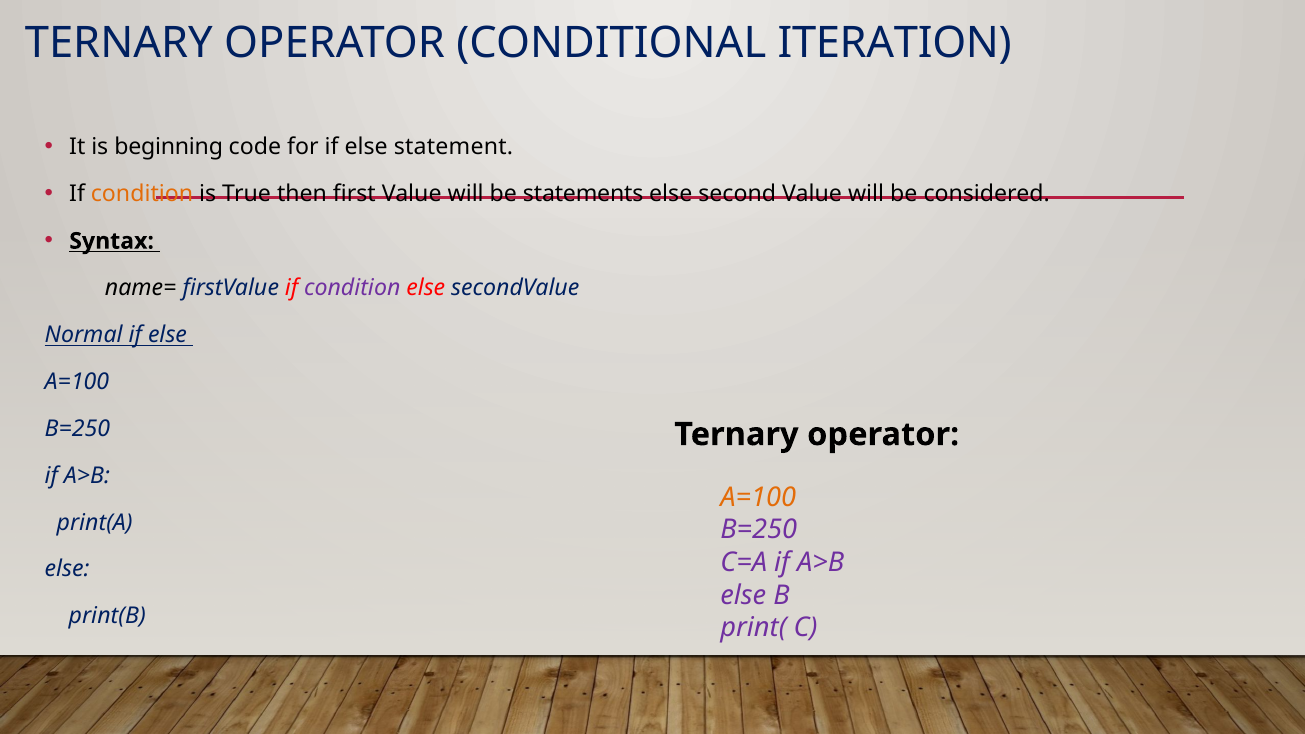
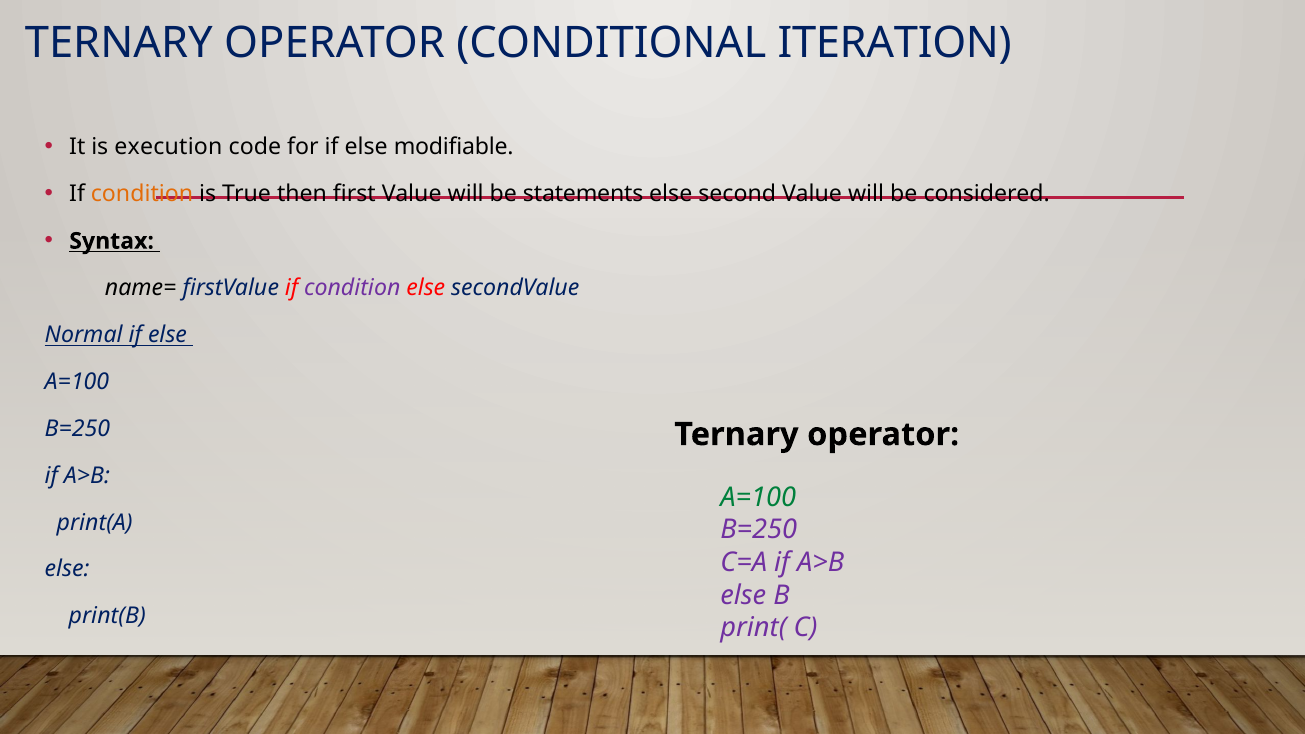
beginning: beginning -> execution
statement: statement -> modifiable
A=100 at (758, 497) colour: orange -> green
